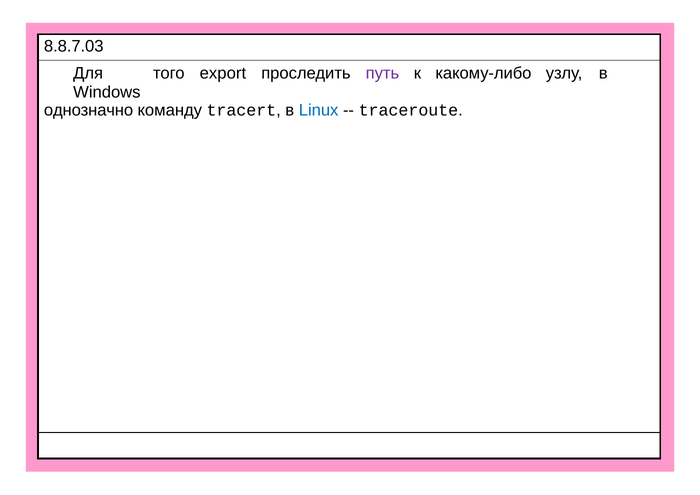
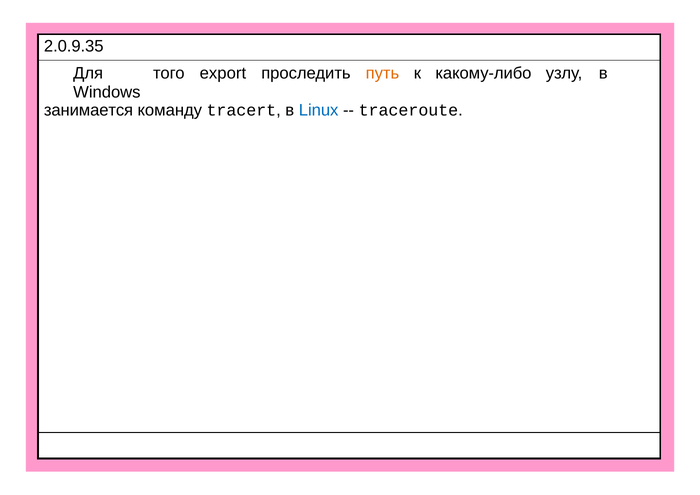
8.8.7.03: 8.8.7.03 -> 2.0.9.35
путь colour: purple -> orange
однозначно: однозначно -> занимается
